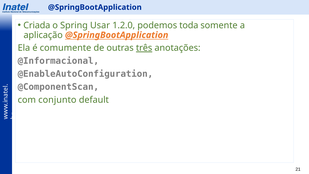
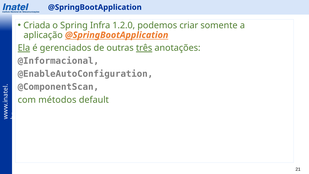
Usar: Usar -> Infra
toda: toda -> criar
Ela underline: none -> present
comumente: comumente -> gerenciados
conjunto: conjunto -> métodos
